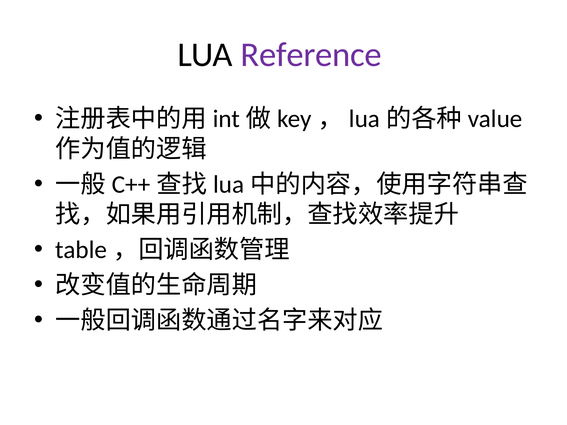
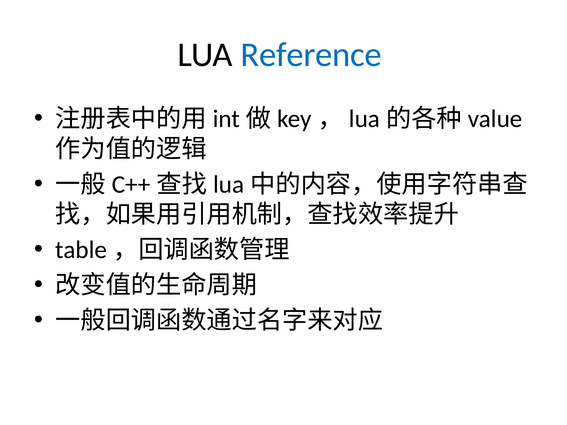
Reference colour: purple -> blue
